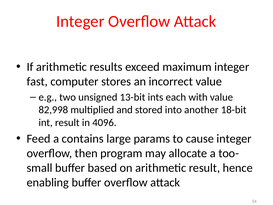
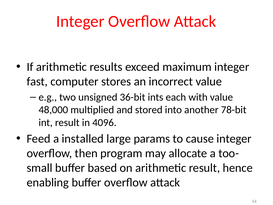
13-bit: 13-bit -> 36-bit
82,998: 82,998 -> 48,000
18-bit: 18-bit -> 78-bit
contains: contains -> installed
